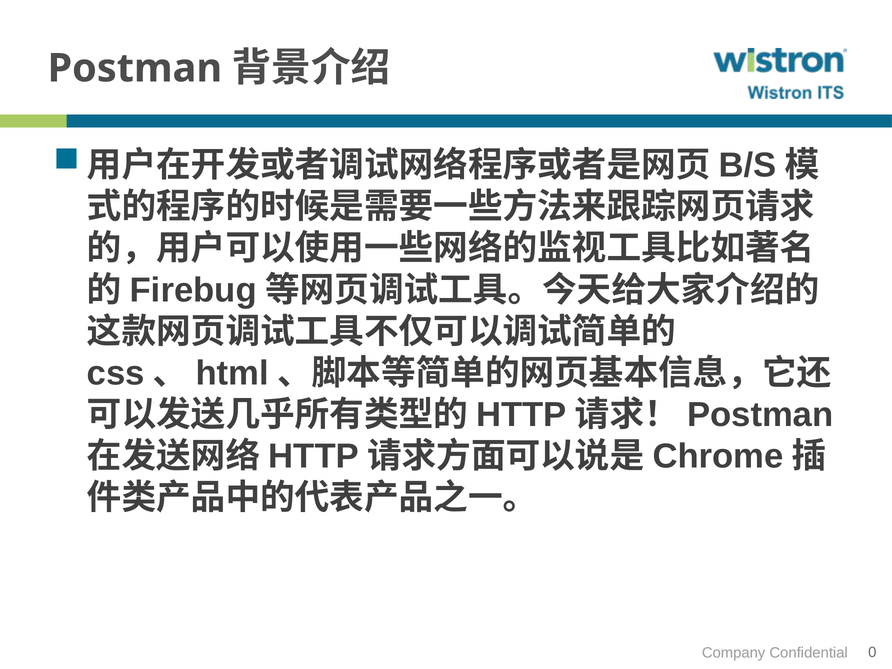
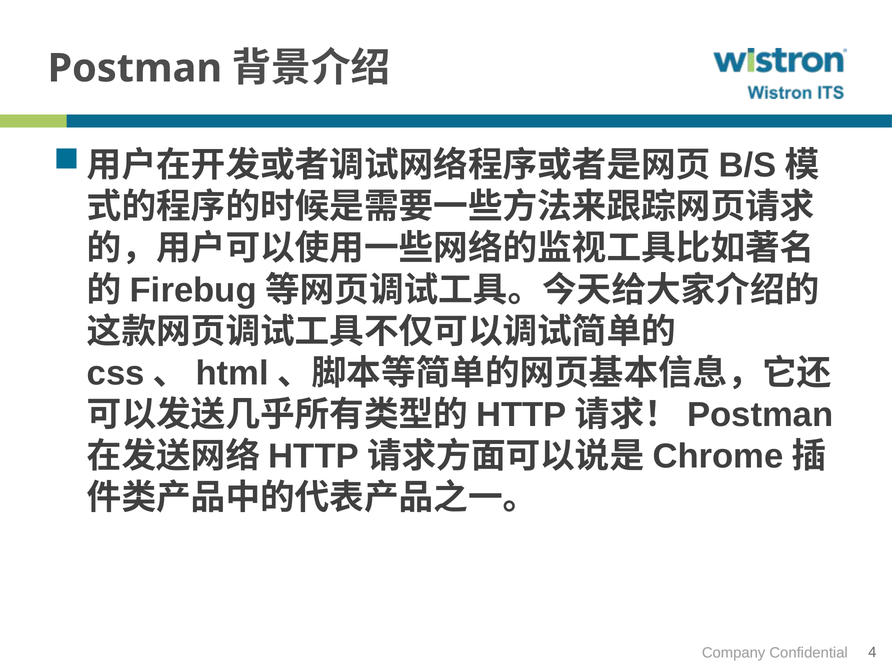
0: 0 -> 4
